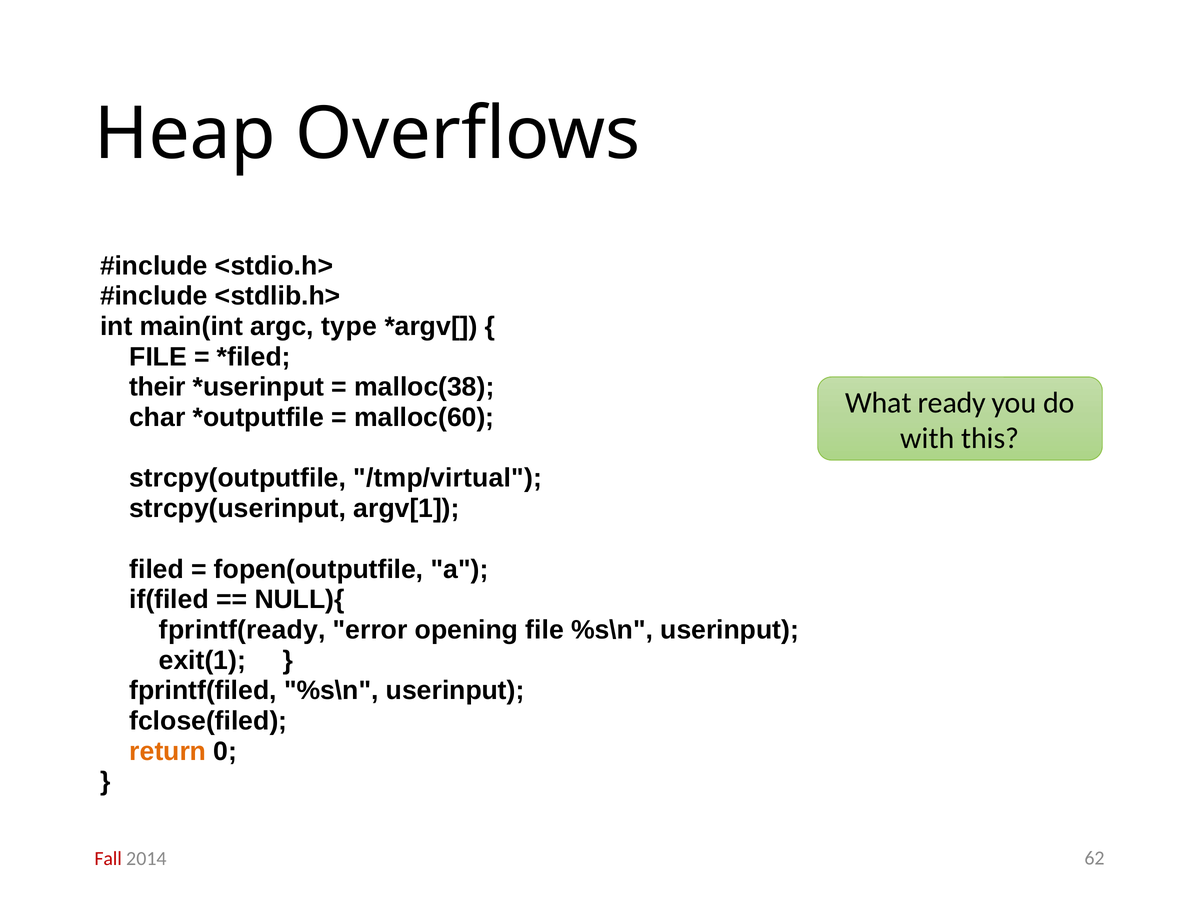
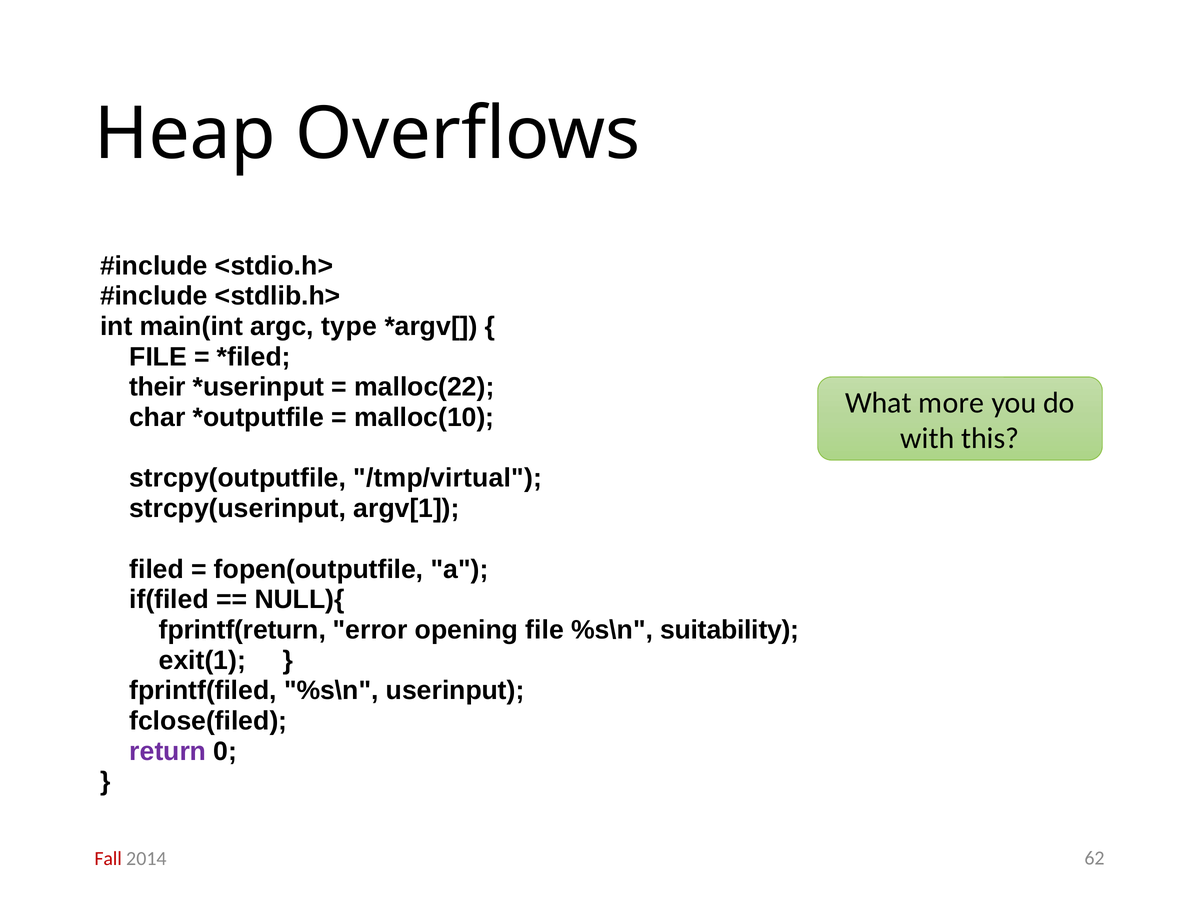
malloc(38: malloc(38 -> malloc(22
ready: ready -> more
malloc(60: malloc(60 -> malloc(10
fprintf(ready: fprintf(ready -> fprintf(return
file %s\n userinput: userinput -> suitability
return colour: orange -> purple
